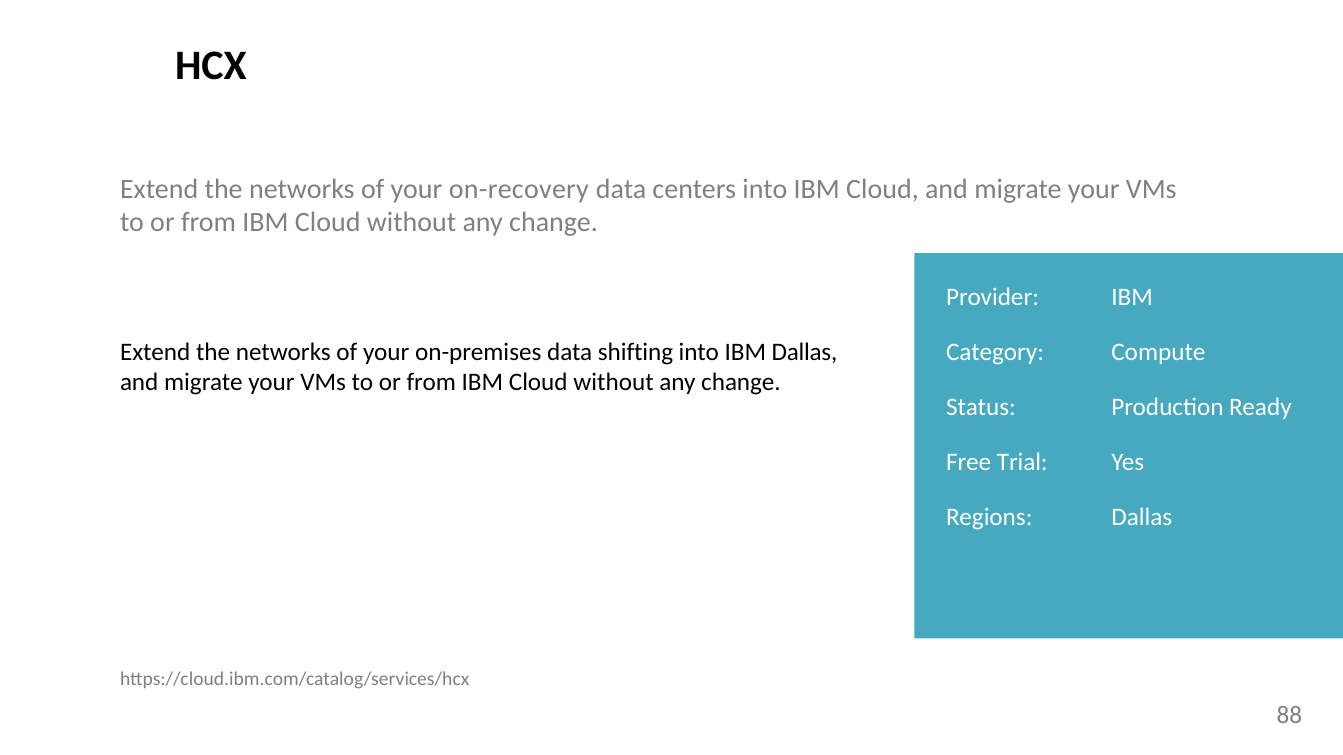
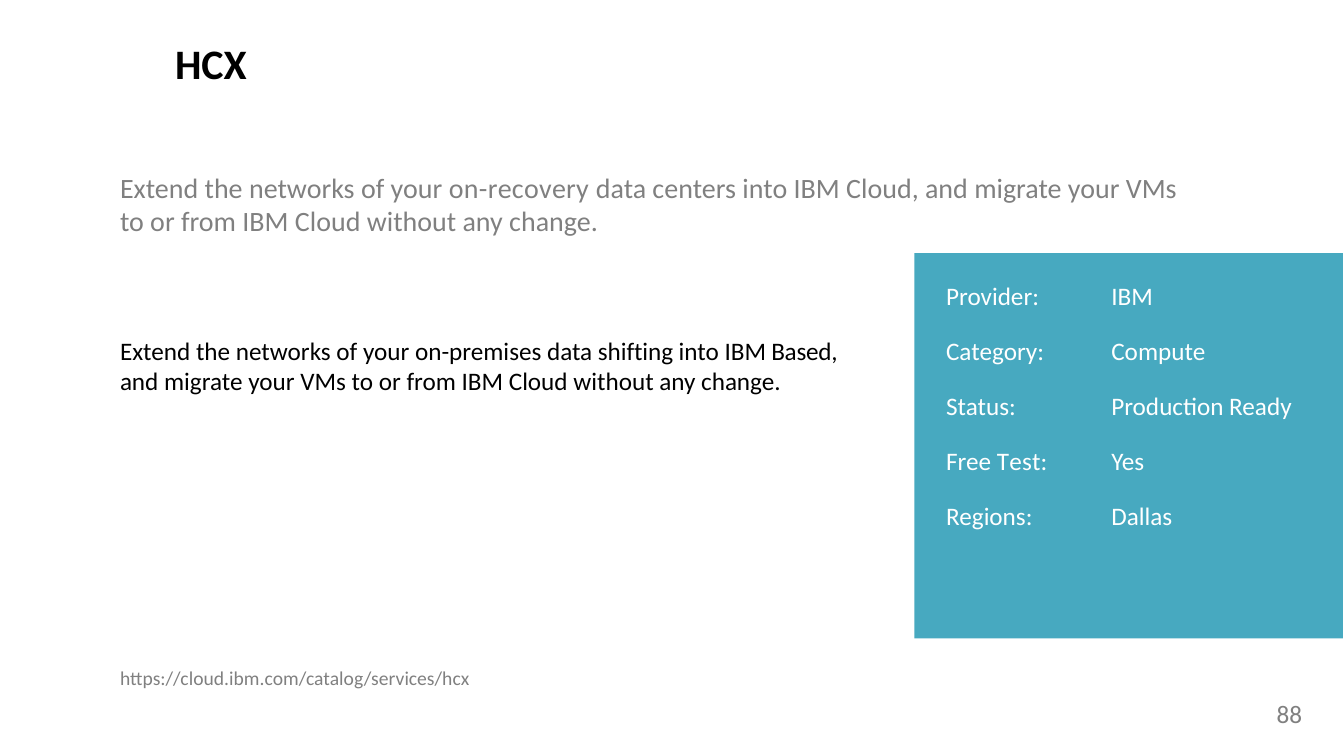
IBM Dallas: Dallas -> Based
Trial: Trial -> Test
